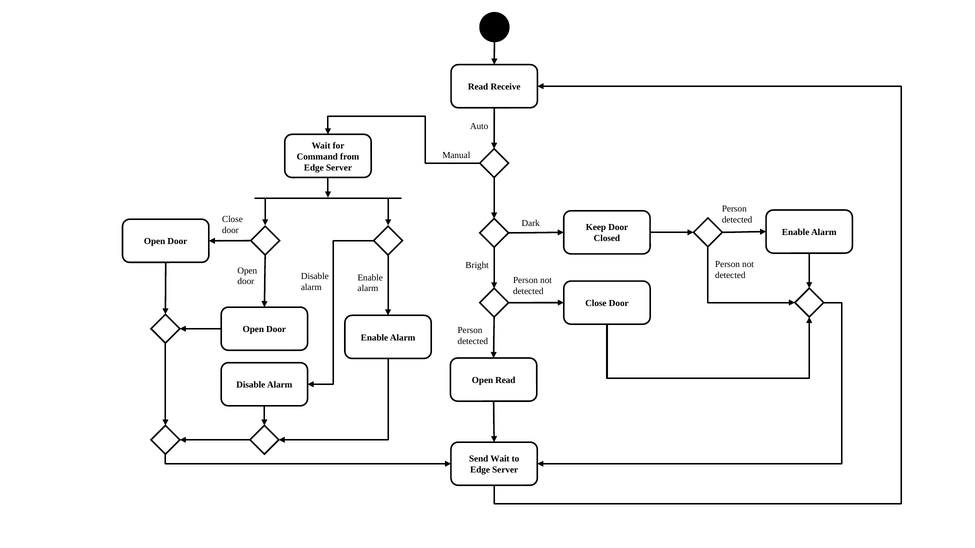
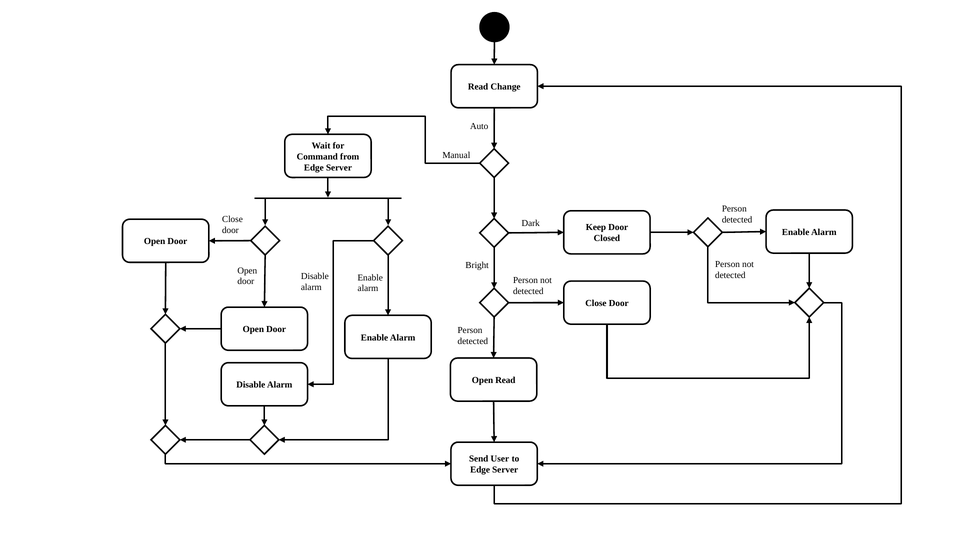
Receive: Receive -> Change
Send Wait: Wait -> User
